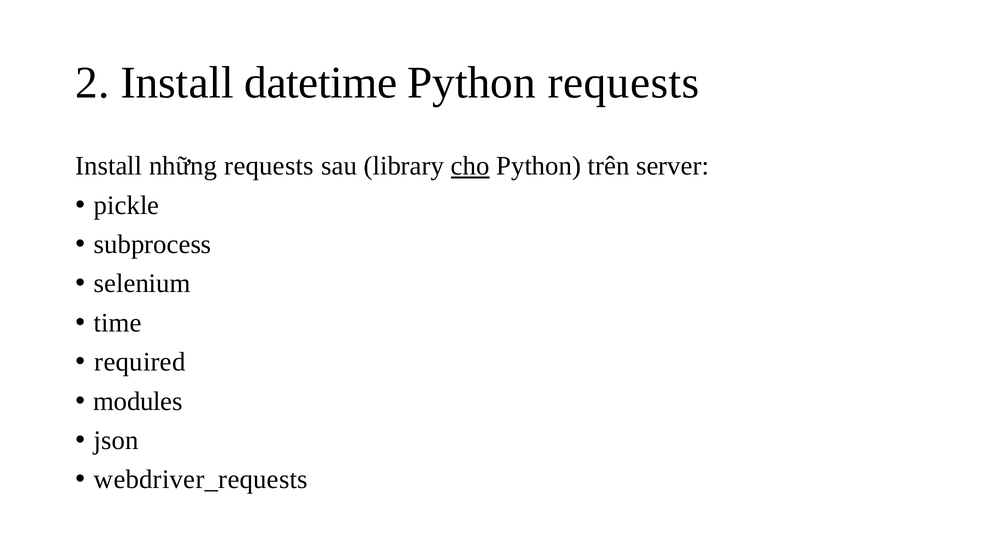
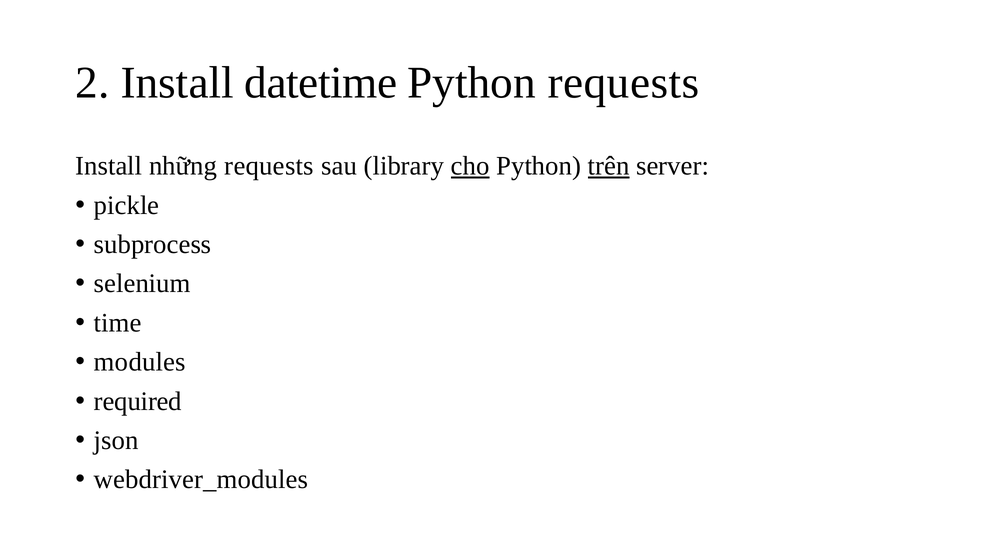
trên underline: none -> present
required: required -> modules
modules: modules -> required
webdriver_requests: webdriver_requests -> webdriver_modules
